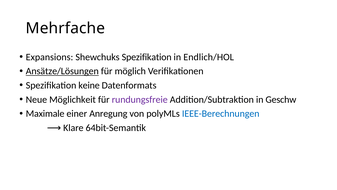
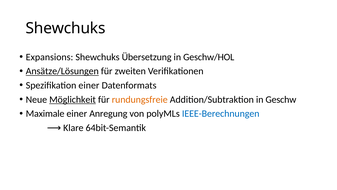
Mehrfache at (65, 28): Mehrfache -> Shewchuks
Shewchuks Spezifikation: Spezifikation -> Übersetzung
Endlich/HOL: Endlich/HOL -> Geschw/HOL
möglich: möglich -> zweiten
Spezifikation keine: keine -> einer
Möglichkeit underline: none -> present
rundungsfreie colour: purple -> orange
